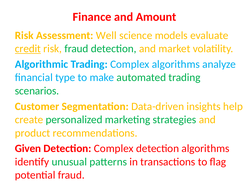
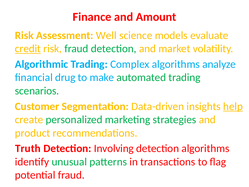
type: type -> drug
help underline: none -> present
Given: Given -> Truth
Detection Complex: Complex -> Involving
